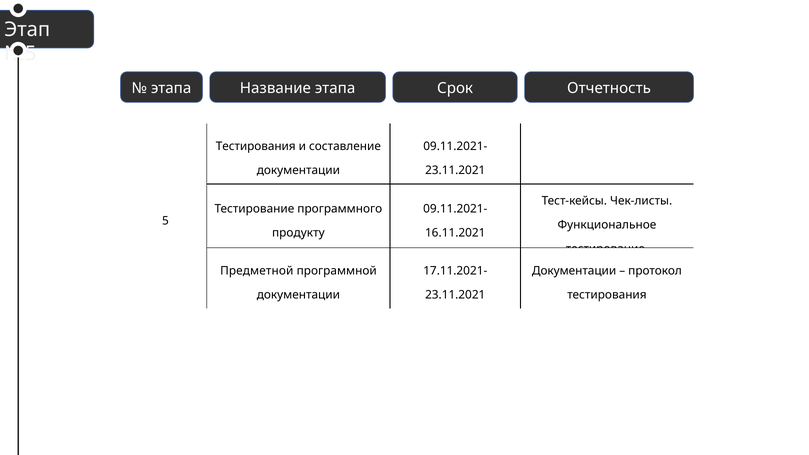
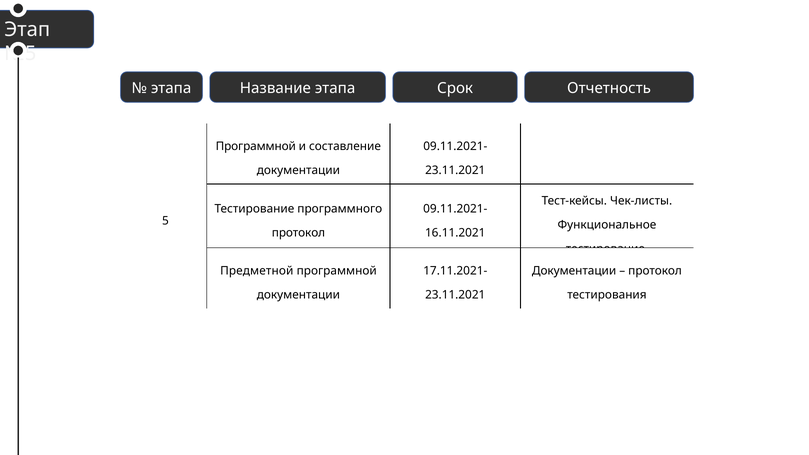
Тестирования at (256, 146): Тестирования -> Программной
продукту at (298, 233): продукту -> протокол
